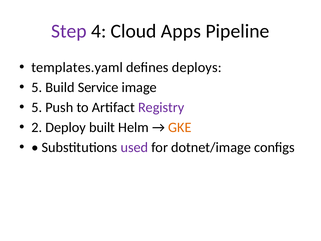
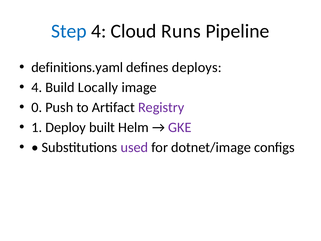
Step colour: purple -> blue
Apps: Apps -> Runs
templates.yaml: templates.yaml -> definitions.yaml
5 at (37, 87): 5 -> 4
Service: Service -> Locally
5 at (37, 107): 5 -> 0
2: 2 -> 1
GKE colour: orange -> purple
